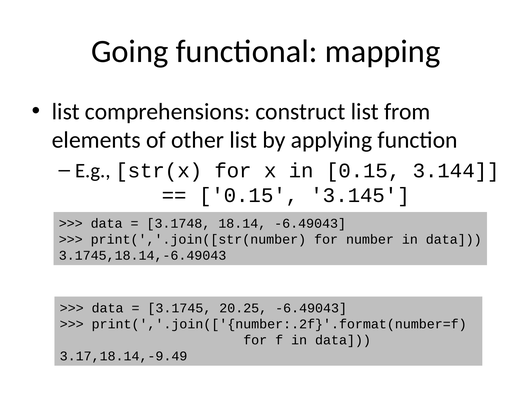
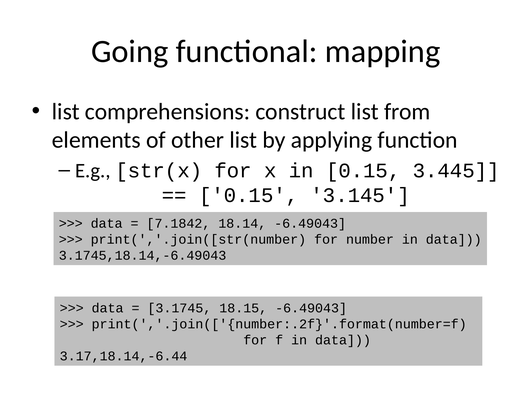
3.144: 3.144 -> 3.445
3.1748: 3.1748 -> 7.1842
20.25: 20.25 -> 18.15
3.17,18.14,-9.49: 3.17,18.14,-9.49 -> 3.17,18.14,-6.44
